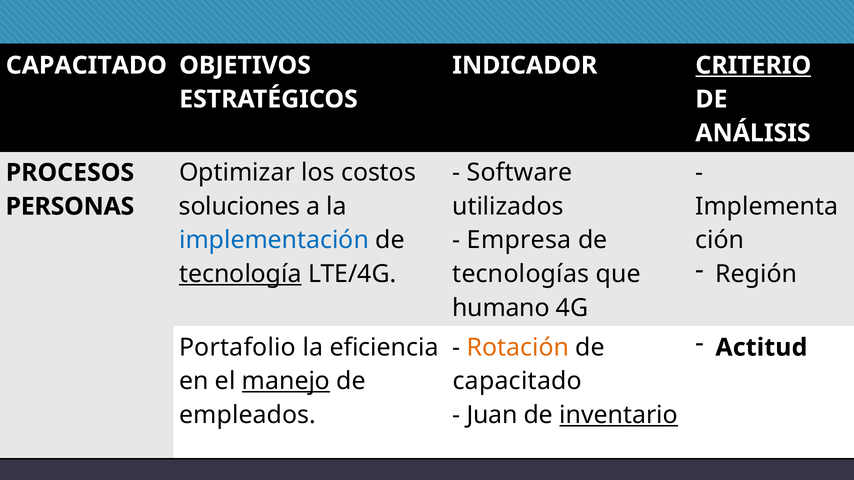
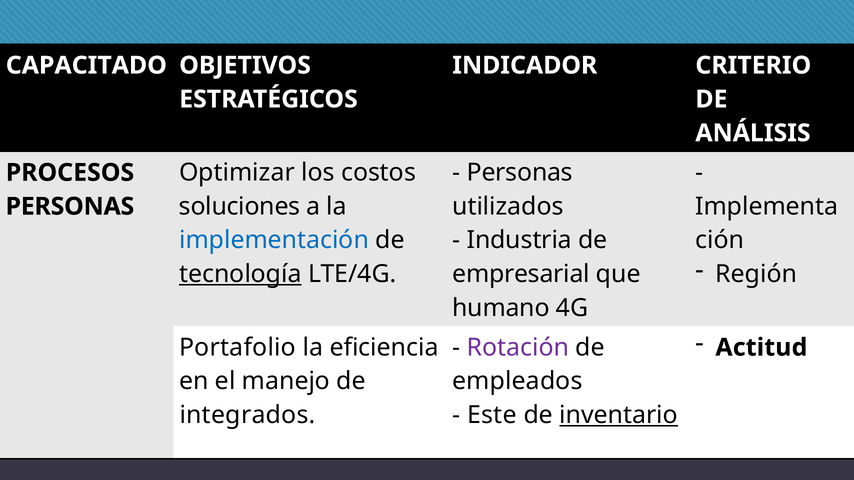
CRITERIO underline: present -> none
Software at (520, 173): Software -> Personas
Empresa: Empresa -> Industria
tecnologías: tecnologías -> empresarial
Rotación colour: orange -> purple
manejo underline: present -> none
capacitado at (517, 382): capacitado -> empleados
empleados: empleados -> integrados
Juan: Juan -> Este
